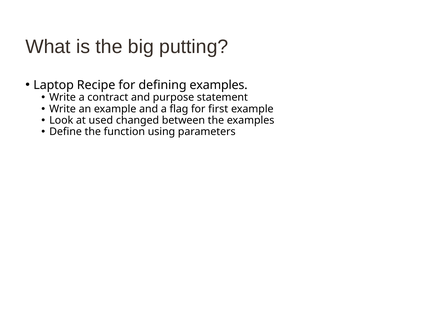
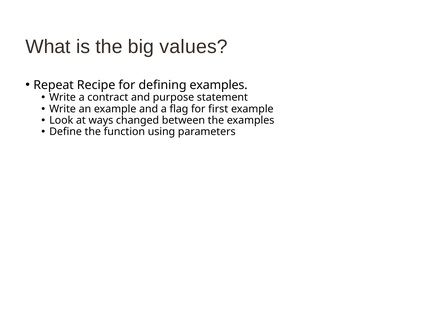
putting: putting -> values
Laptop: Laptop -> Repeat
used: used -> ways
